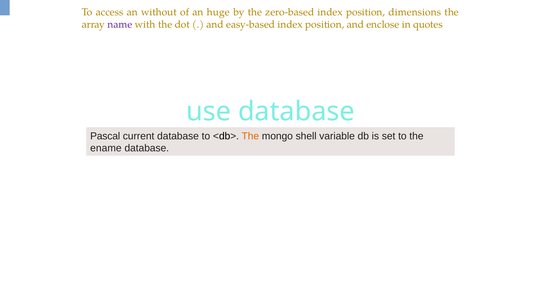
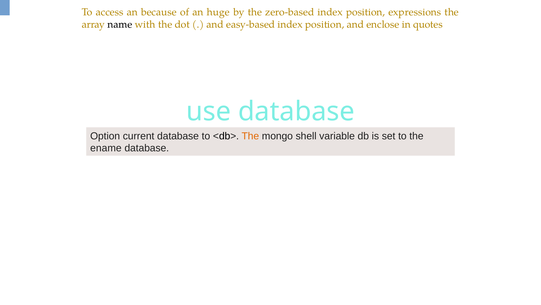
without: without -> because
dimensions: dimensions -> expressions
name colour: purple -> black
Pascal: Pascal -> Option
